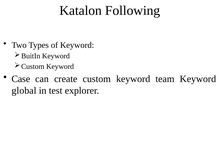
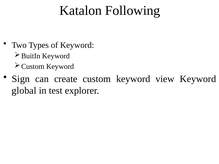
Case: Case -> Sign
team: team -> view
